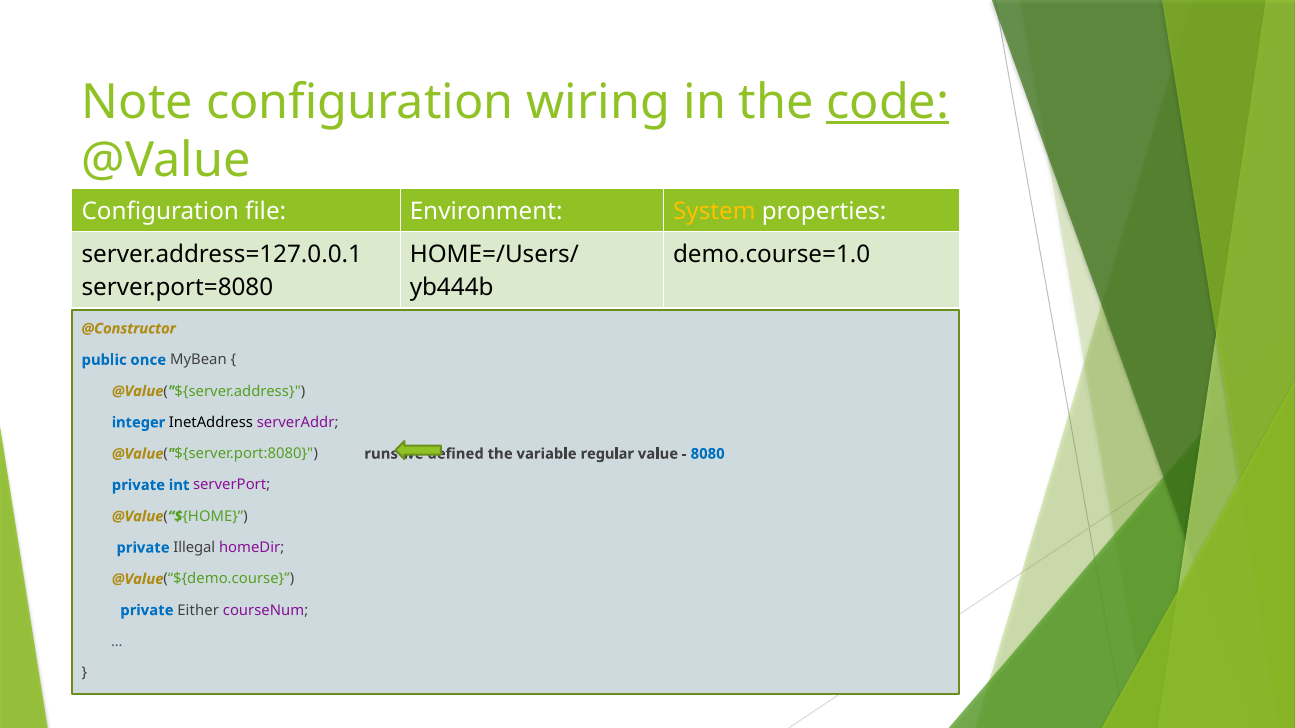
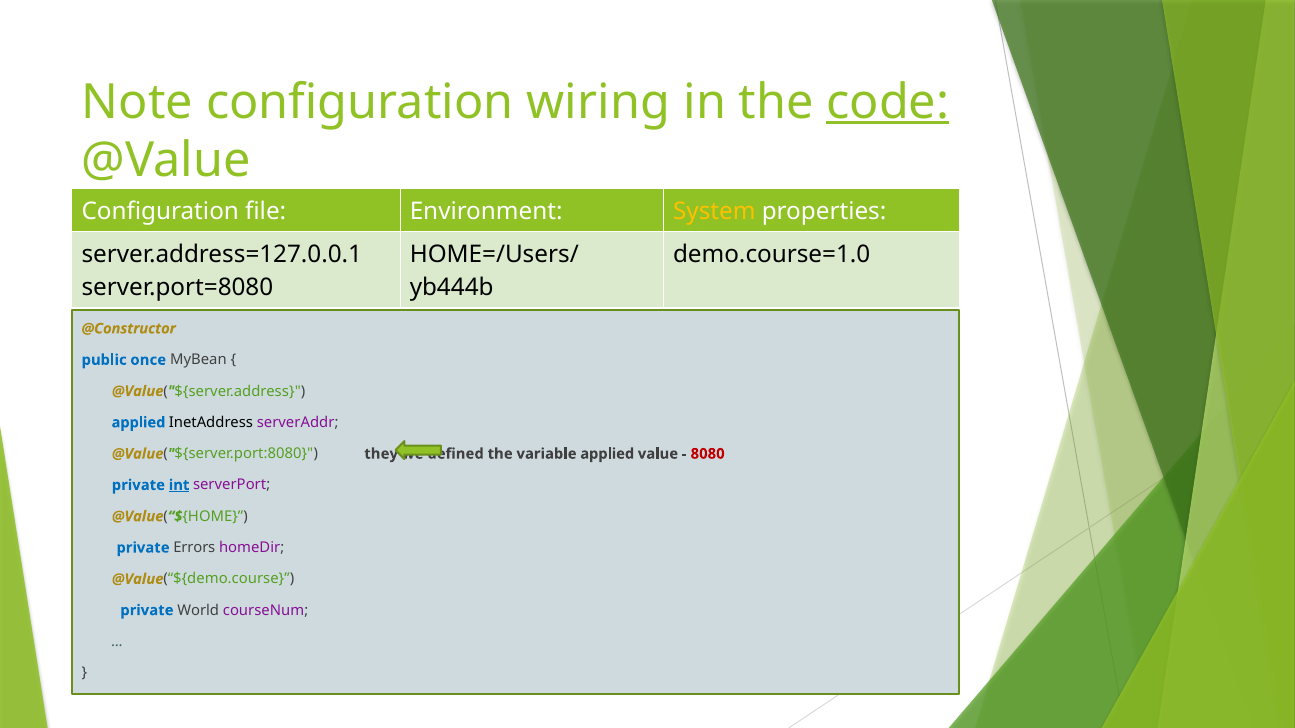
integer at (138, 423): integer -> applied
runs: runs -> they
variable regular: regular -> applied
8080 colour: blue -> red
int underline: none -> present
Illegal: Illegal -> Errors
Either: Either -> World
